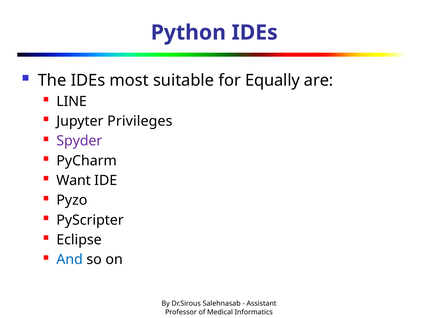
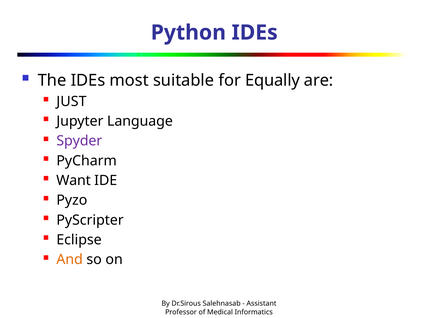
LINE: LINE -> JUST
Privileges: Privileges -> Language
And colour: blue -> orange
